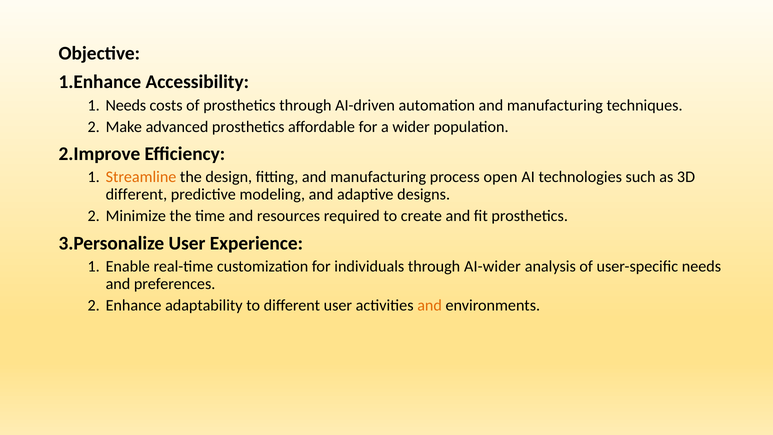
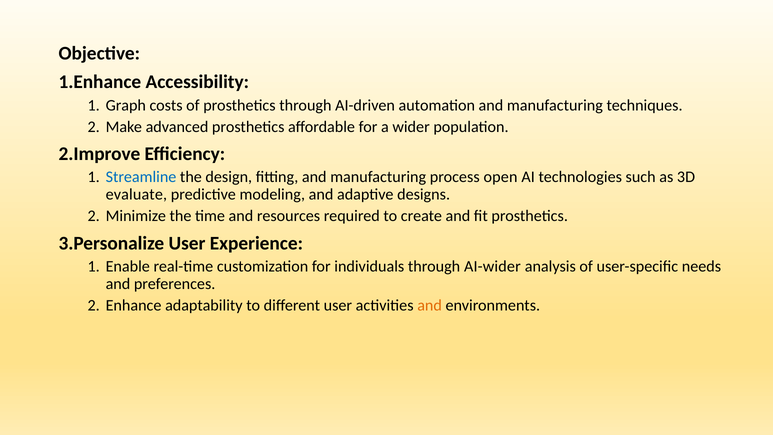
Needs at (126, 105): Needs -> Graph
Streamline colour: orange -> blue
different at (136, 194): different -> evaluate
